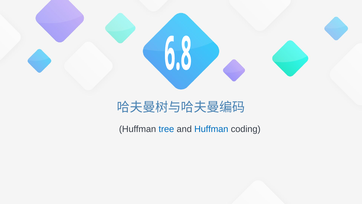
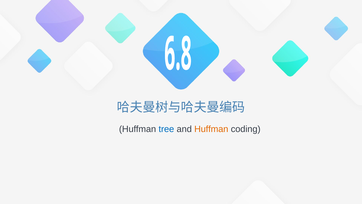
Huffman at (211, 129) colour: blue -> orange
